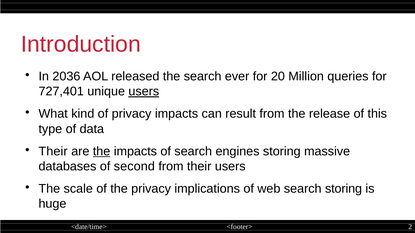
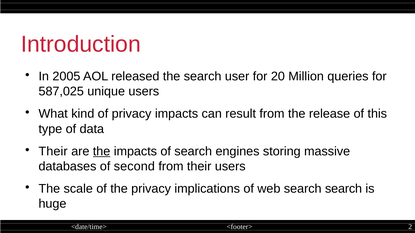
2036: 2036 -> 2005
ever: ever -> user
727,401: 727,401 -> 587,025
users at (144, 92) underline: present -> none
search storing: storing -> search
